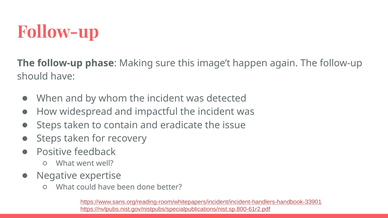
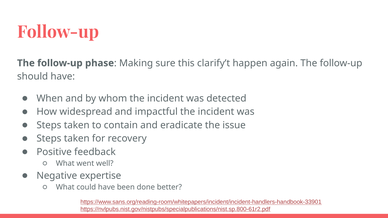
image’t: image’t -> clarify’t
